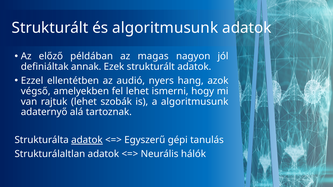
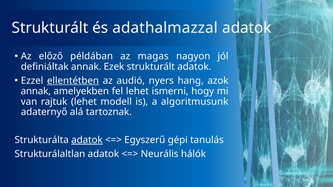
és algoritmusunk: algoritmusunk -> adathalmazzal
ellentétben underline: none -> present
végső at (36, 91): végső -> annak
szobák: szobák -> modell
